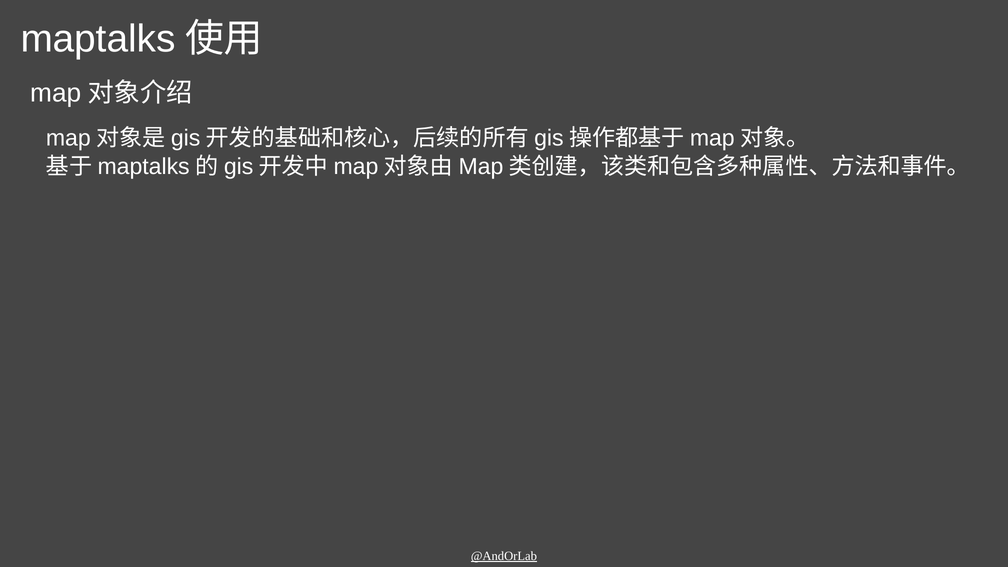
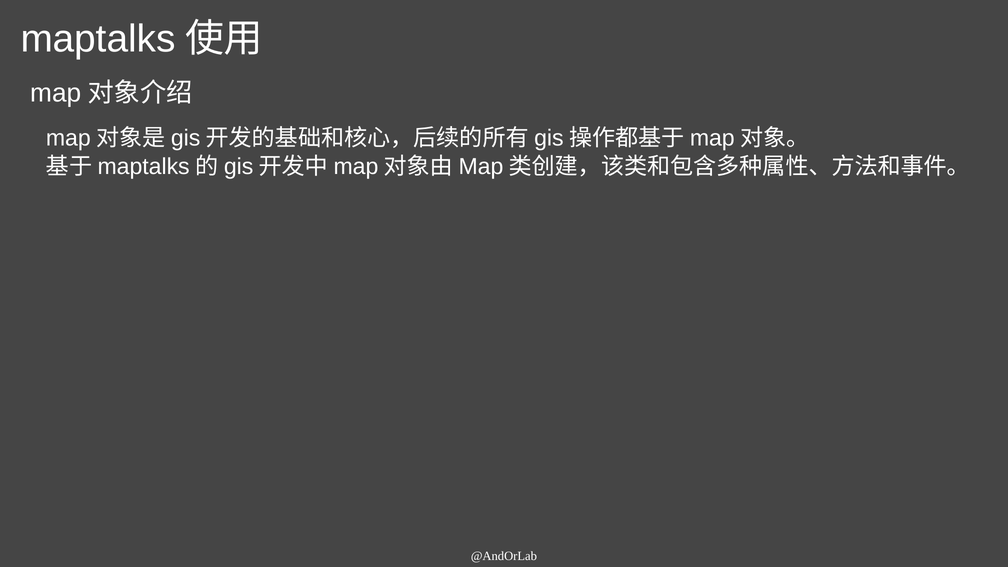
@AndOrLab underline: present -> none
